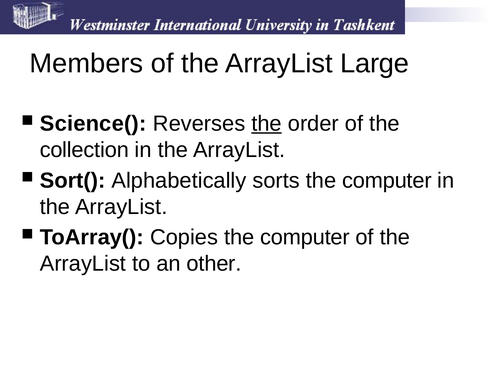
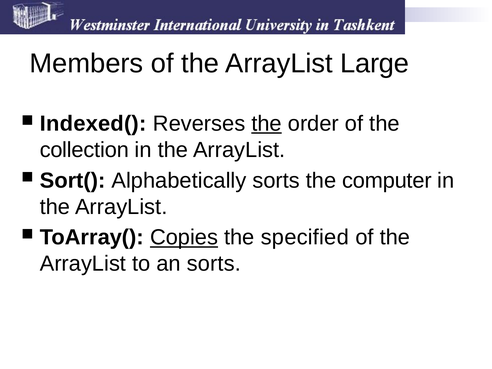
Science(: Science( -> Indexed(
Copies underline: none -> present
computer at (305, 237): computer -> specified
an other: other -> sorts
